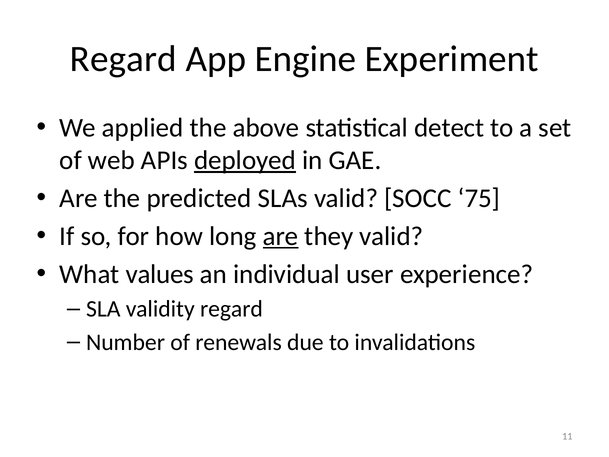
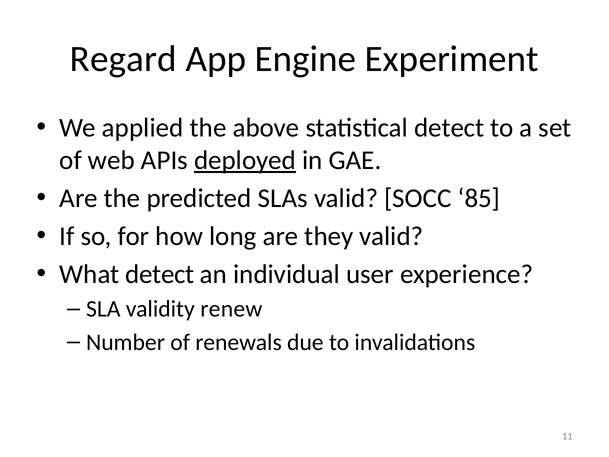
75: 75 -> 85
are at (281, 236) underline: present -> none
What values: values -> detect
validity regard: regard -> renew
